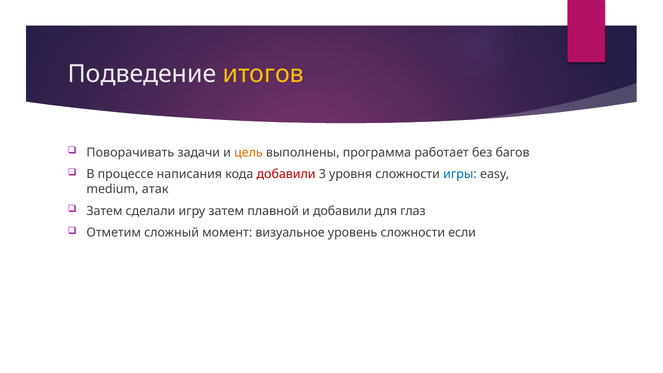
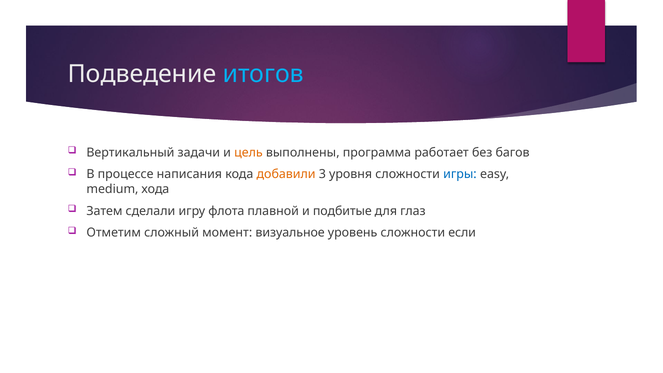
итогов colour: yellow -> light blue
Поворачивать: Поворачивать -> Вертикальный
добавили at (286, 174) colour: red -> orange
атак: атак -> хода
игру затем: затем -> флота
и добавили: добавили -> подбитые
